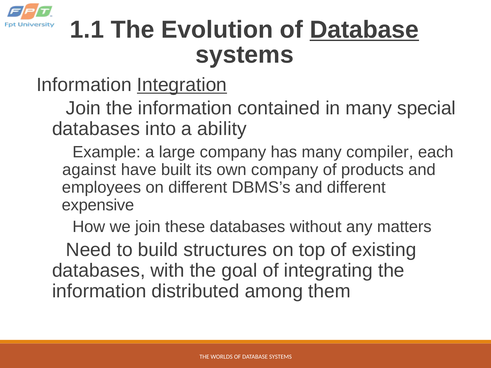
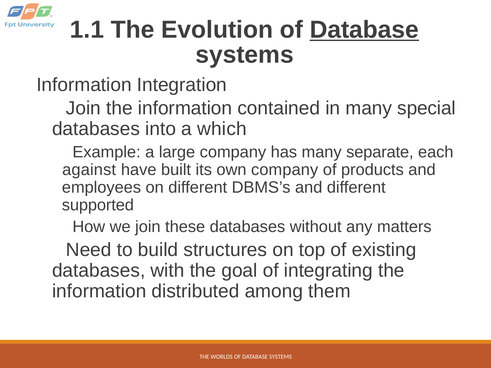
Integration underline: present -> none
ability: ability -> which
compiler: compiler -> separate
expensive: expensive -> supported
